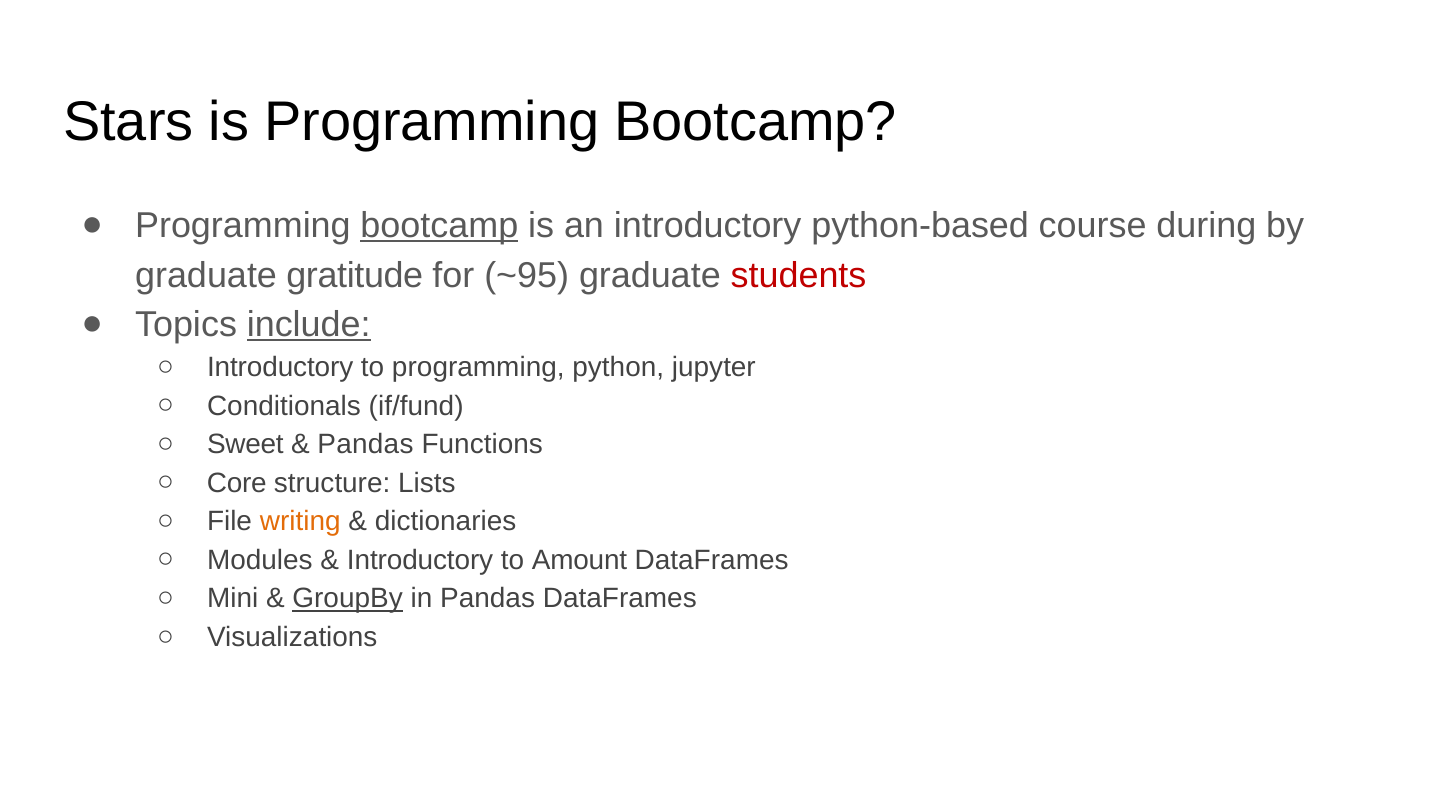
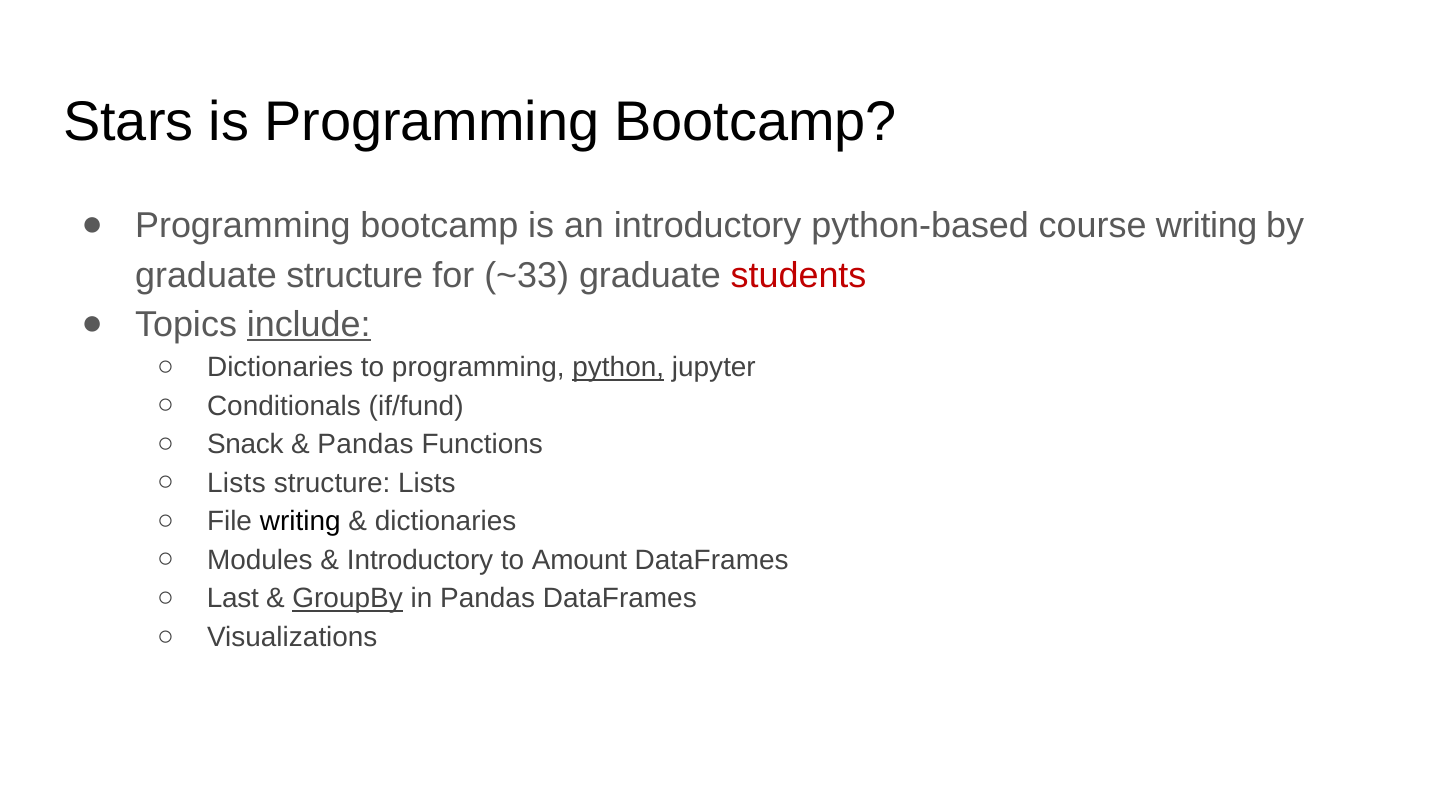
bootcamp at (439, 226) underline: present -> none
course during: during -> writing
graduate gratitude: gratitude -> structure
~95: ~95 -> ~33
Introductory at (280, 368): Introductory -> Dictionaries
python underline: none -> present
Sweet: Sweet -> Snack
Core at (237, 483): Core -> Lists
writing at (300, 522) colour: orange -> black
Mini: Mini -> Last
